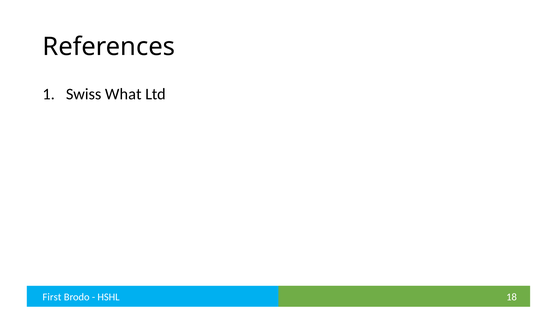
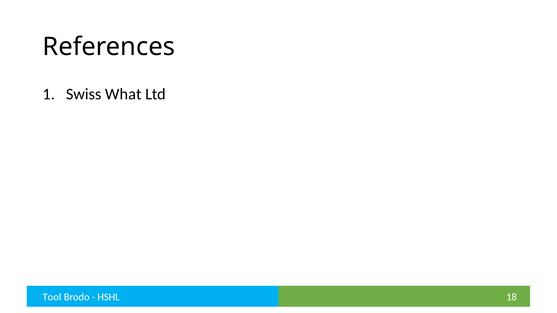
First: First -> Tool
